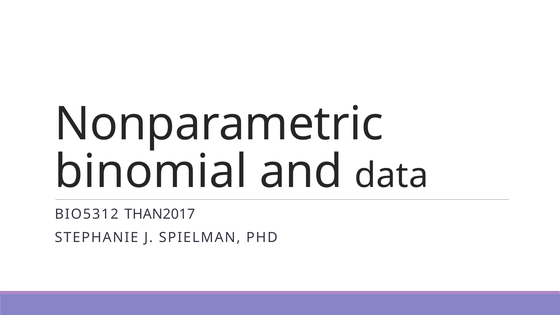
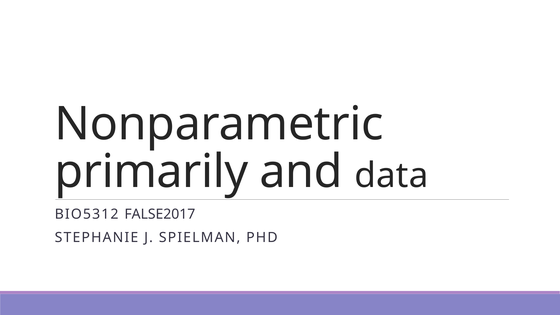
binomial: binomial -> primarily
THAN2017: THAN2017 -> FALSE2017
